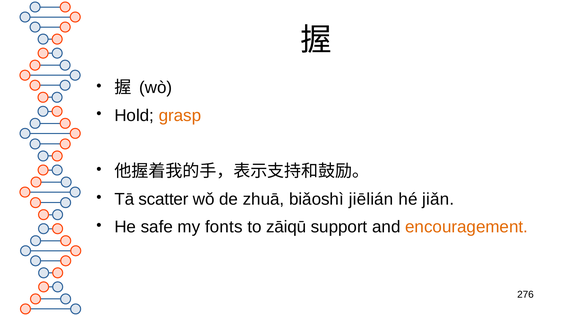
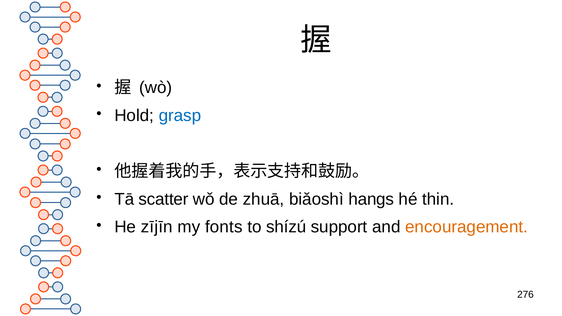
grasp colour: orange -> blue
jiēlián: jiēlián -> hangs
jiǎn: jiǎn -> thin
safe: safe -> zījīn
zāiqū: zāiqū -> shízú
